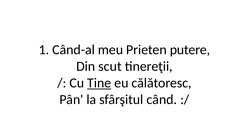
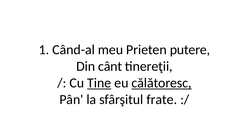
scut: scut -> cânt
călătoresc underline: none -> present
când: când -> frate
